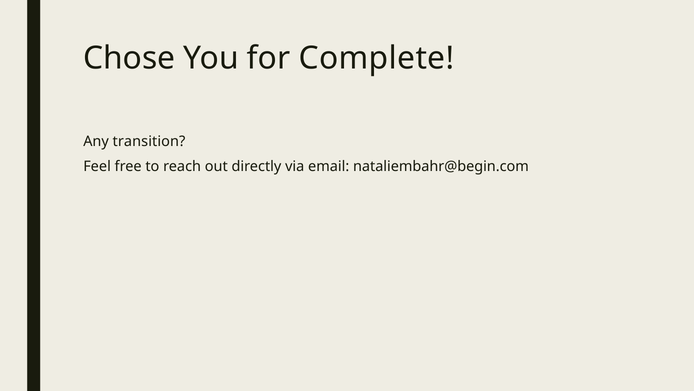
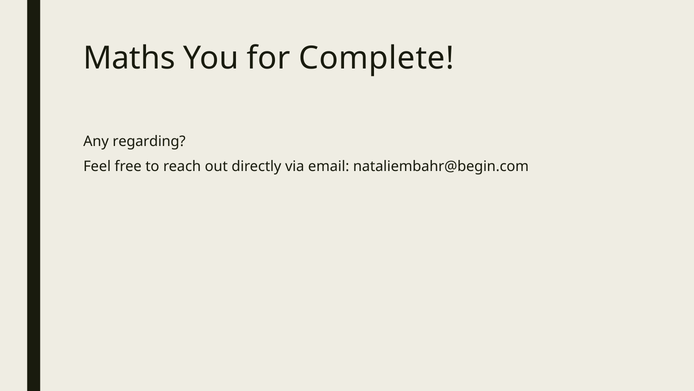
Chose: Chose -> Maths
transition: transition -> regarding
